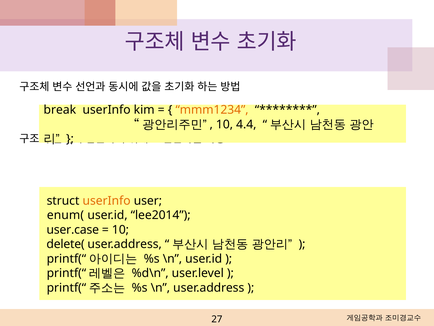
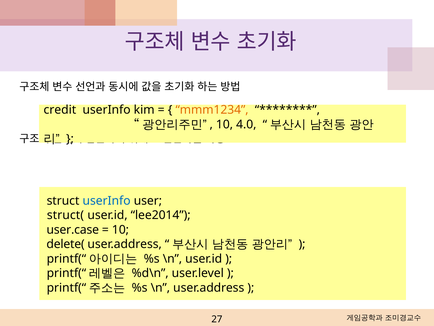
break: break -> credit
4.4: 4.4 -> 4.0
userInfo at (107, 200) colour: orange -> blue
enum(: enum( -> struct(
